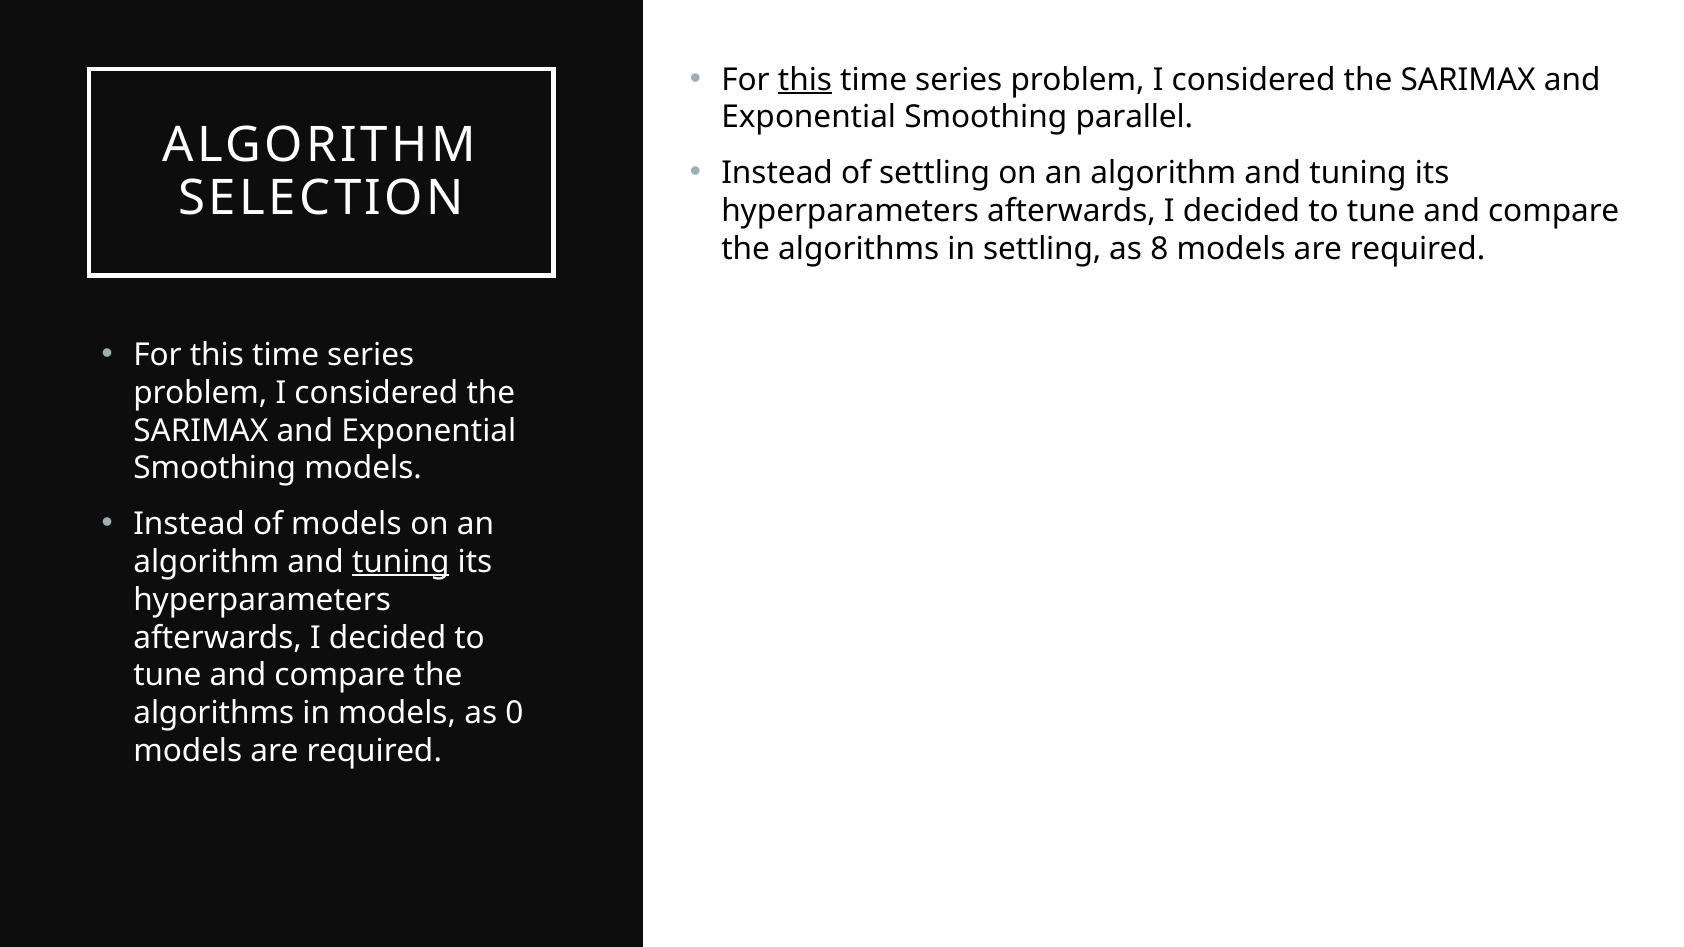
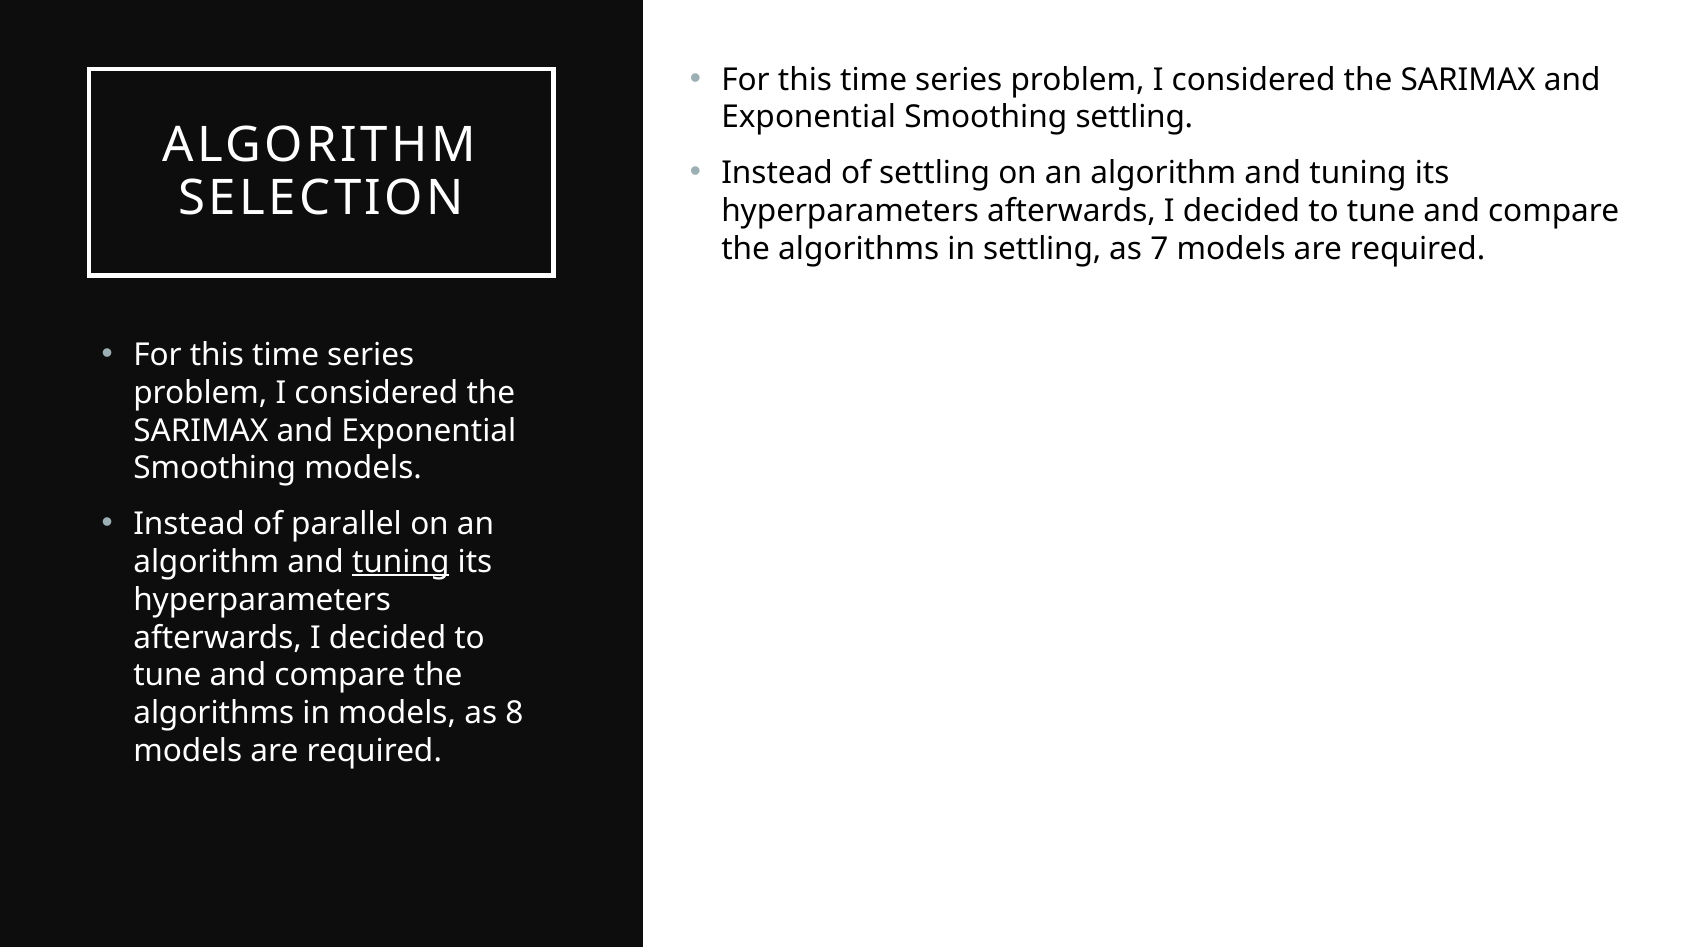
this at (805, 80) underline: present -> none
Smoothing parallel: parallel -> settling
8: 8 -> 7
of models: models -> parallel
0: 0 -> 8
